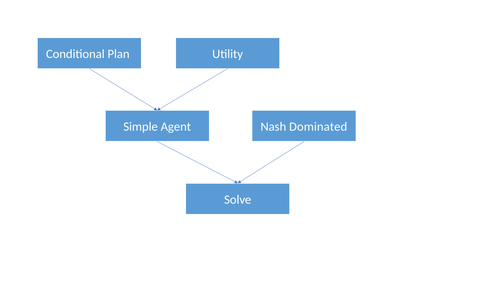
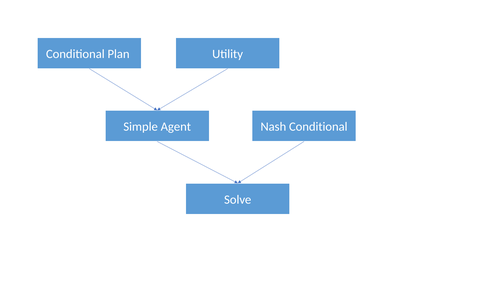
Nash Dominated: Dominated -> Conditional
